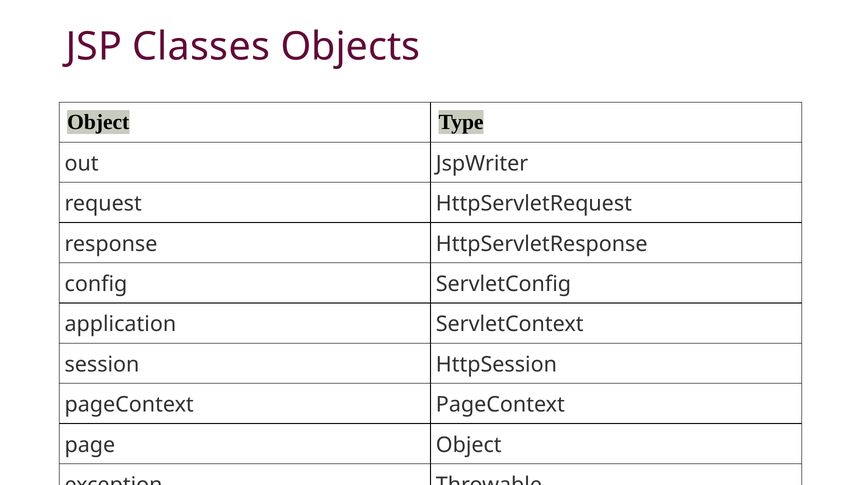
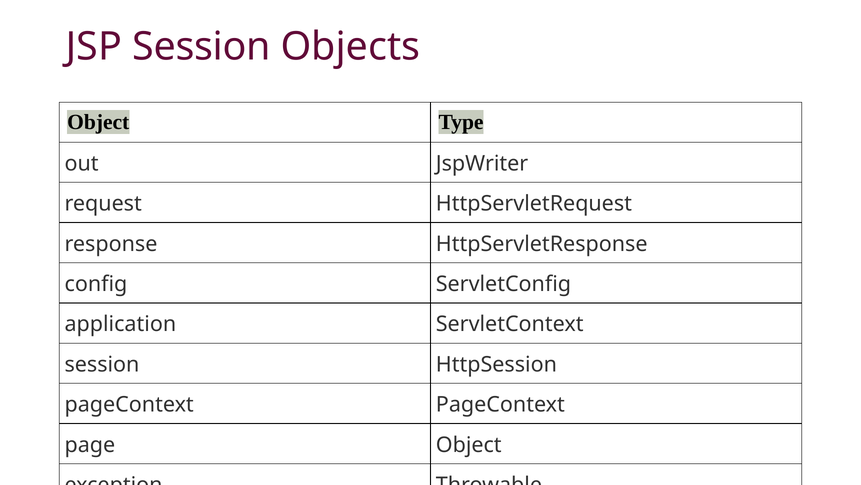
JSP Classes: Classes -> Session
